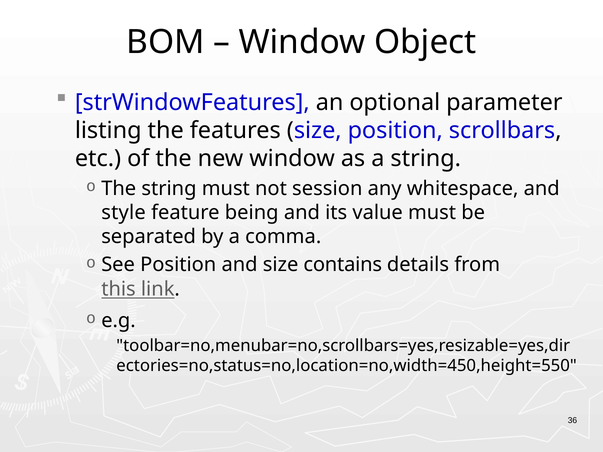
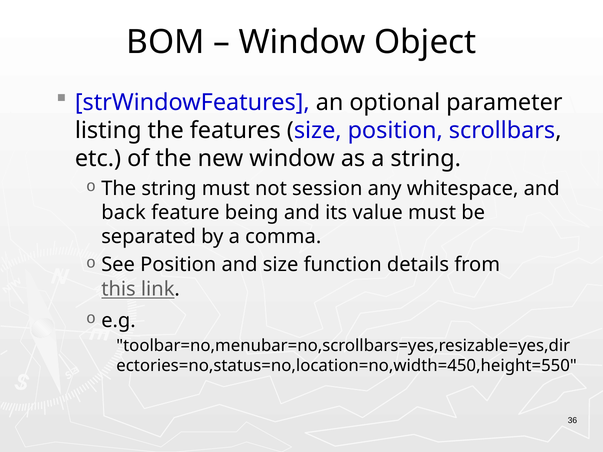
style: style -> back
contains: contains -> function
